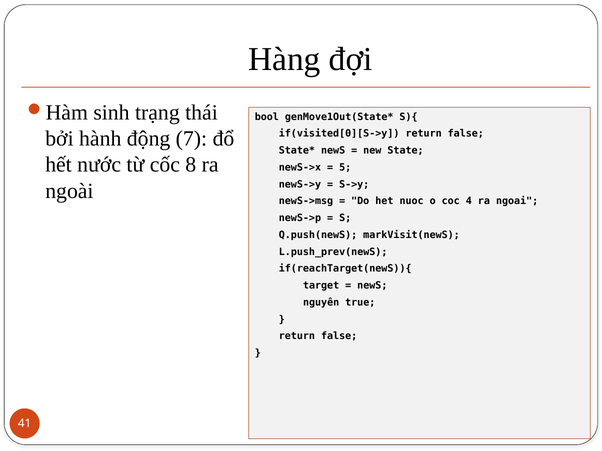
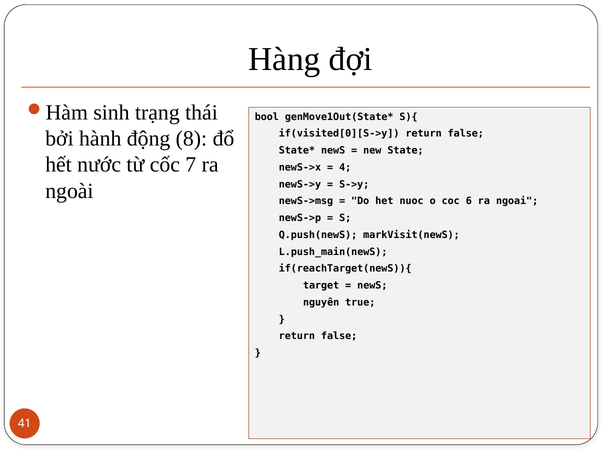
7: 7 -> 8
8: 8 -> 7
5: 5 -> 4
4: 4 -> 6
L.push_prev(newS: L.push_prev(newS -> L.push_main(newS
